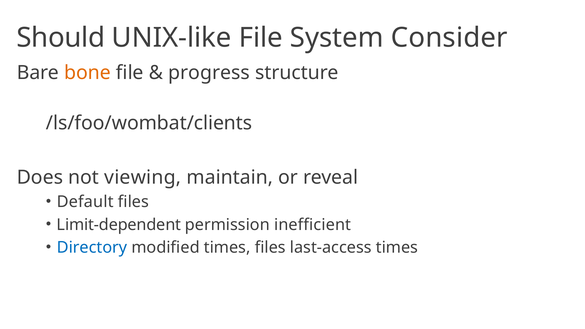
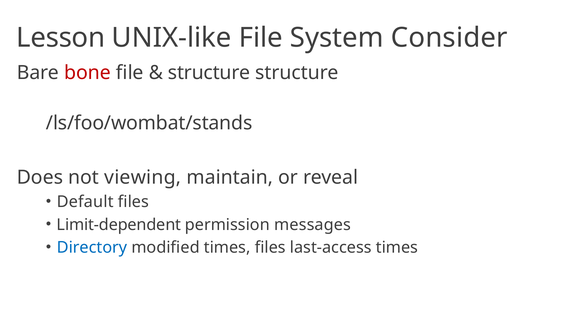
Should: Should -> Lesson
bone colour: orange -> red
progress at (209, 73): progress -> structure
/ls/foo/wombat/clients: /ls/foo/wombat/clients -> /ls/foo/wombat/stands
inefficient: inefficient -> messages
